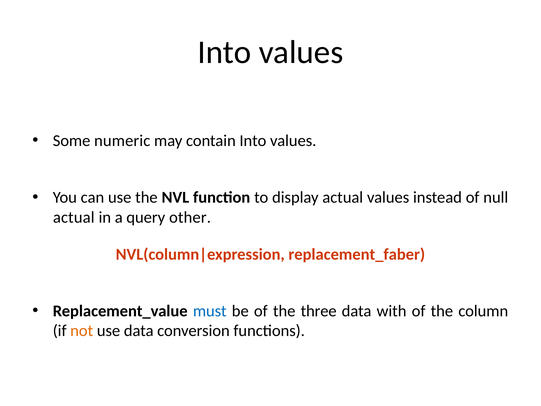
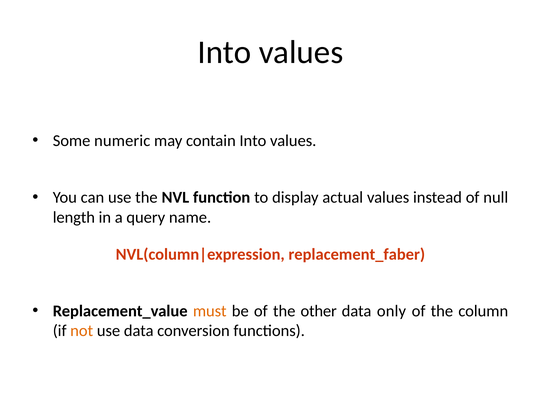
actual at (74, 217): actual -> length
other: other -> name
must colour: blue -> orange
three: three -> other
with: with -> only
